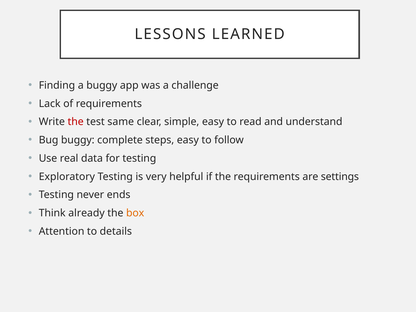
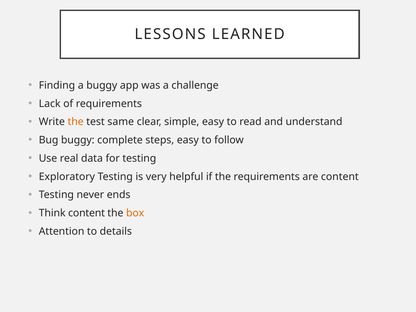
the at (76, 122) colour: red -> orange
are settings: settings -> content
Think already: already -> content
